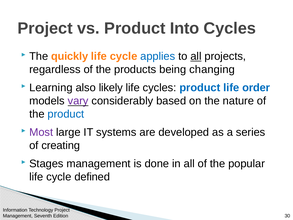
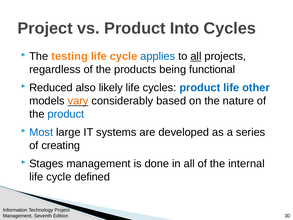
quickly: quickly -> testing
changing: changing -> functional
Learning: Learning -> Reduced
order: order -> other
vary colour: purple -> orange
Most colour: purple -> blue
popular: popular -> internal
